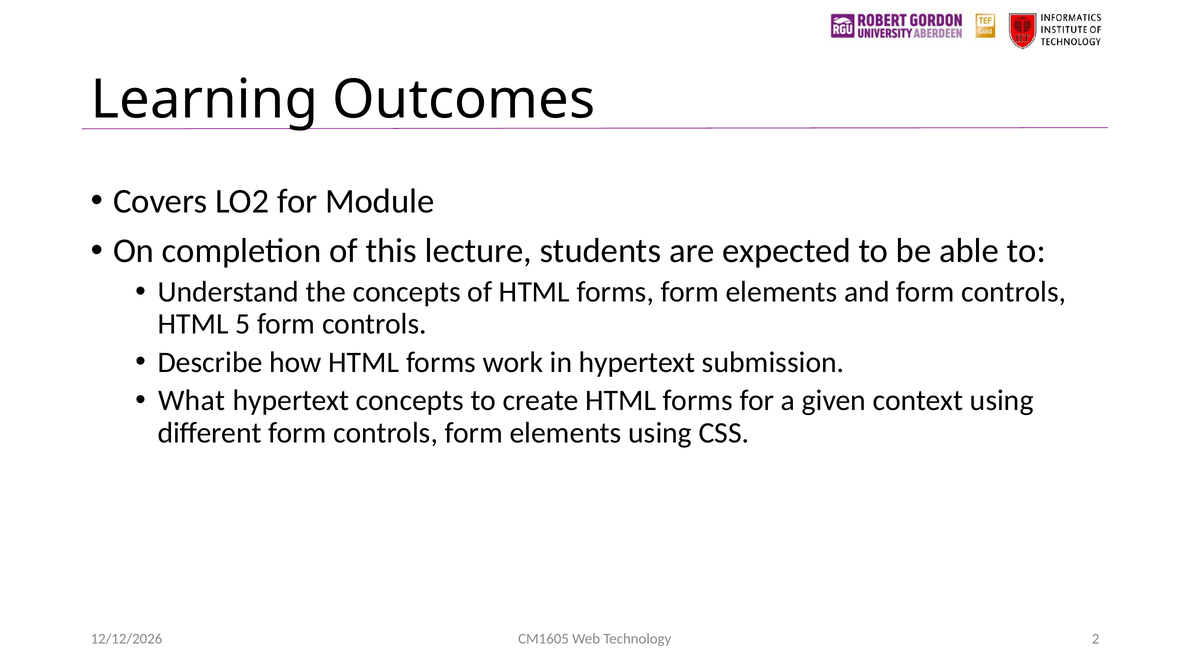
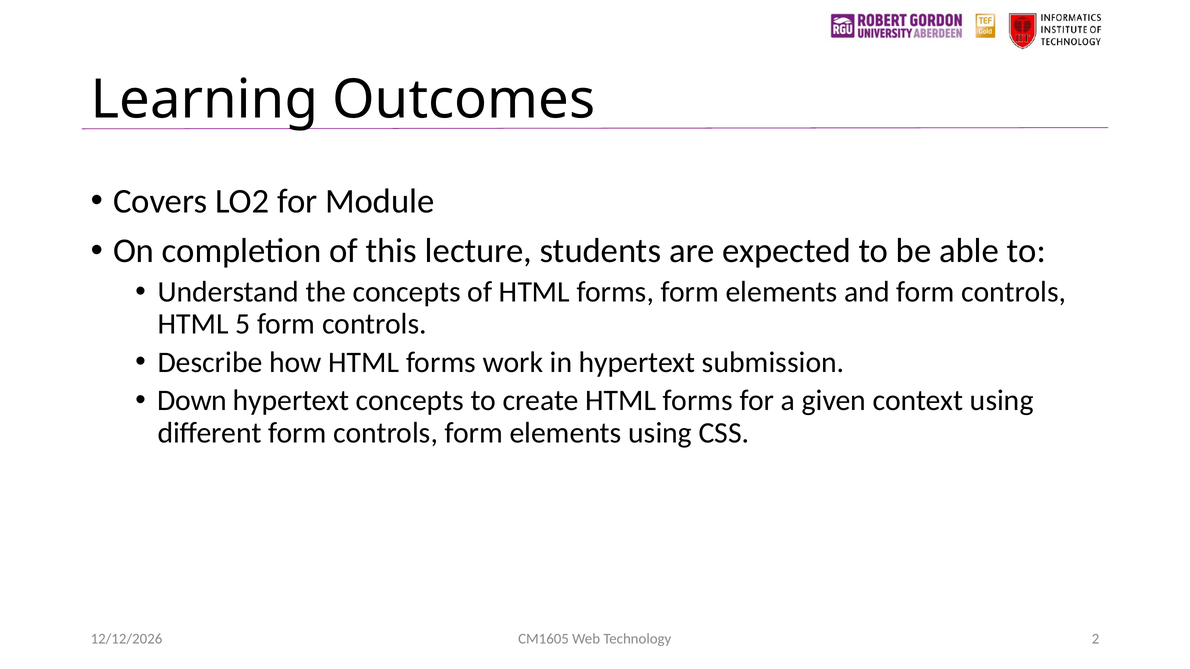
What: What -> Down
